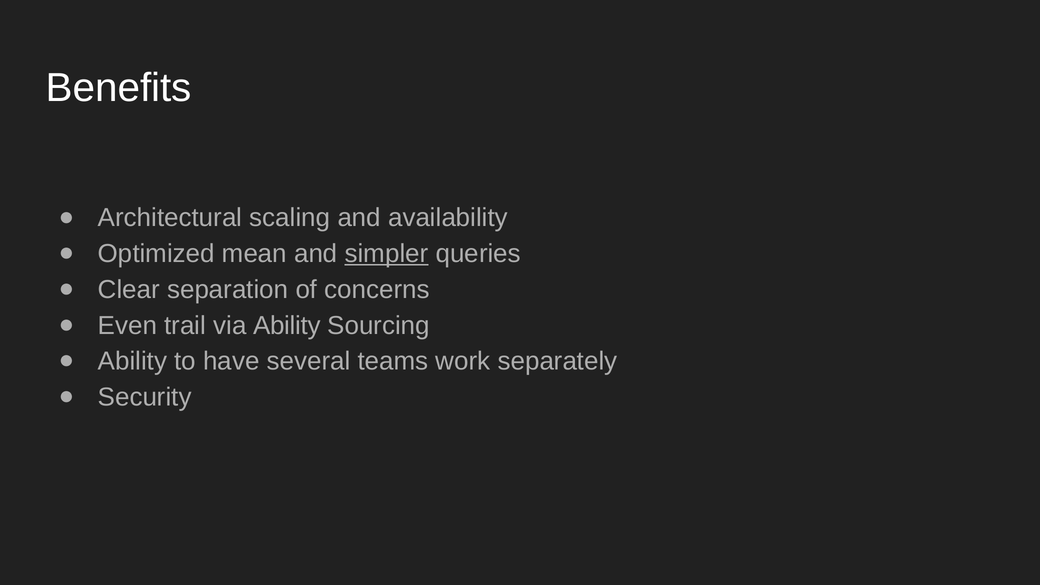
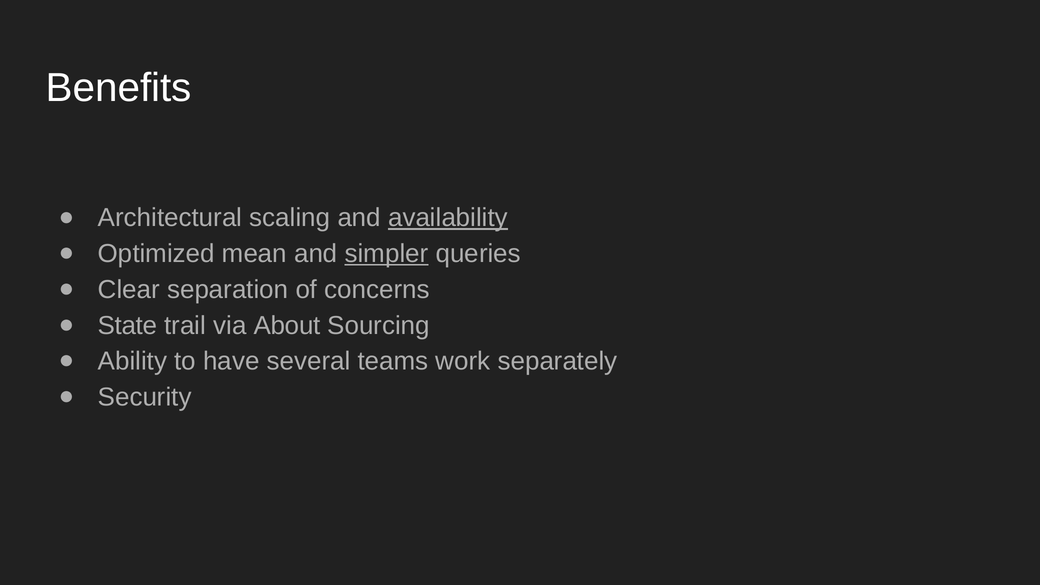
availability underline: none -> present
Even: Even -> State
via Ability: Ability -> About
